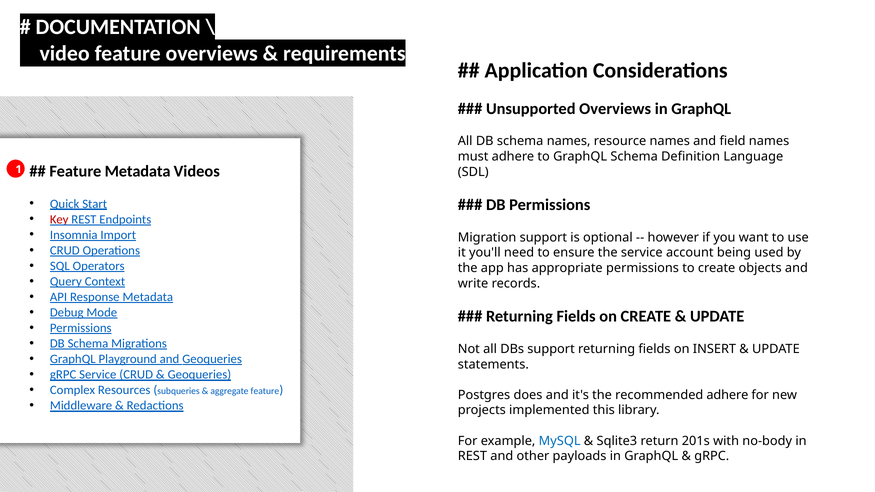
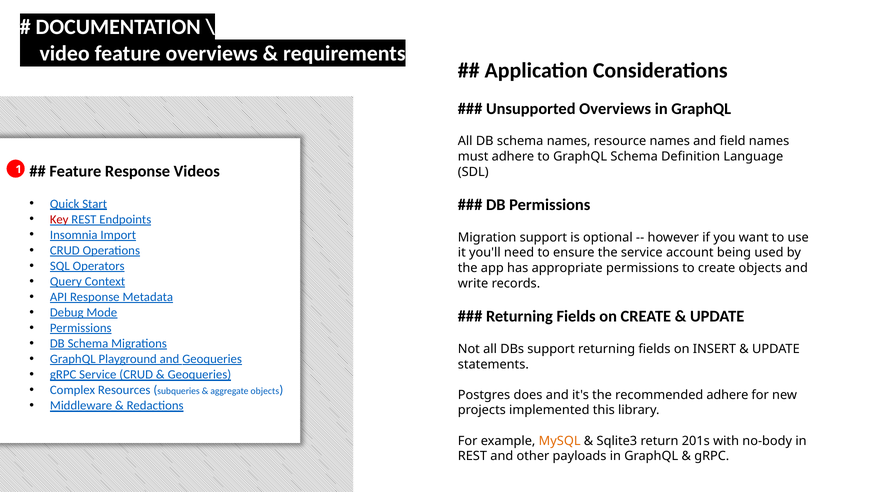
Feature Metadata: Metadata -> Response
aggregate feature: feature -> objects
MySQL colour: blue -> orange
